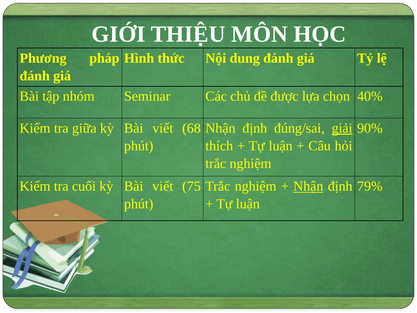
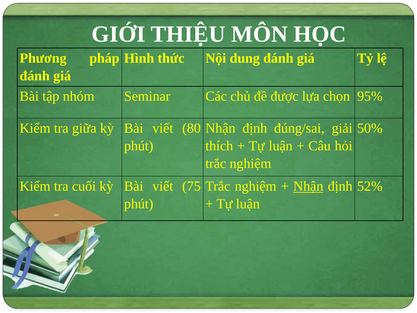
40%: 40% -> 95%
68: 68 -> 80
giải underline: present -> none
90%: 90% -> 50%
79%: 79% -> 52%
